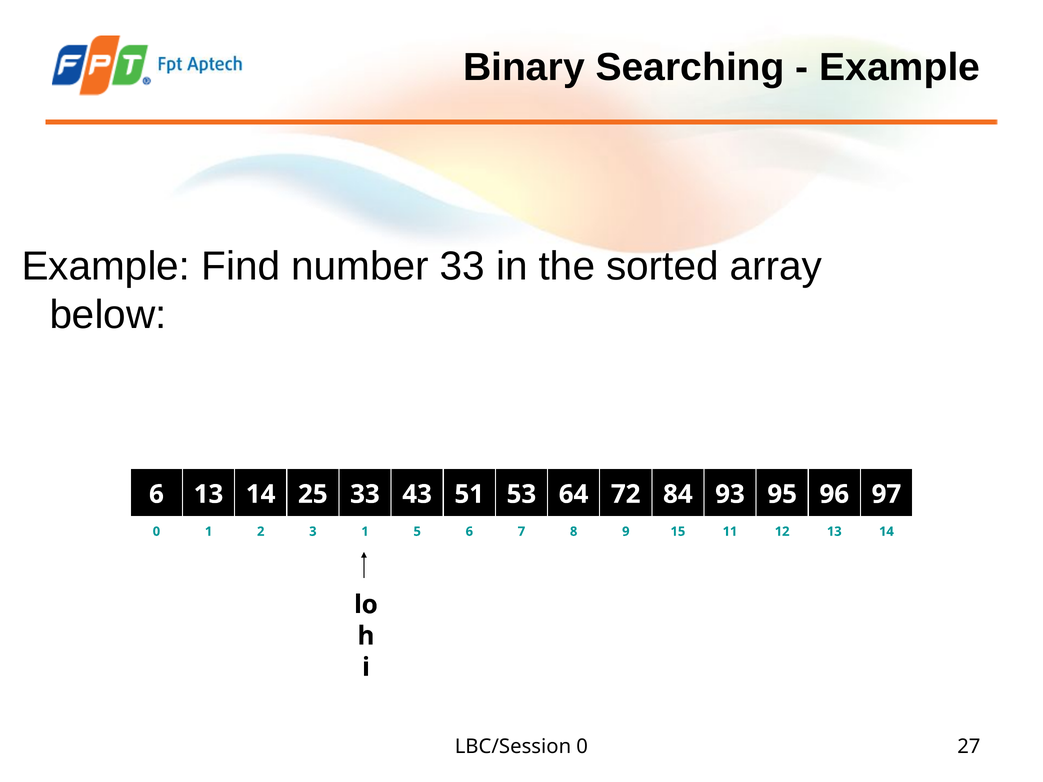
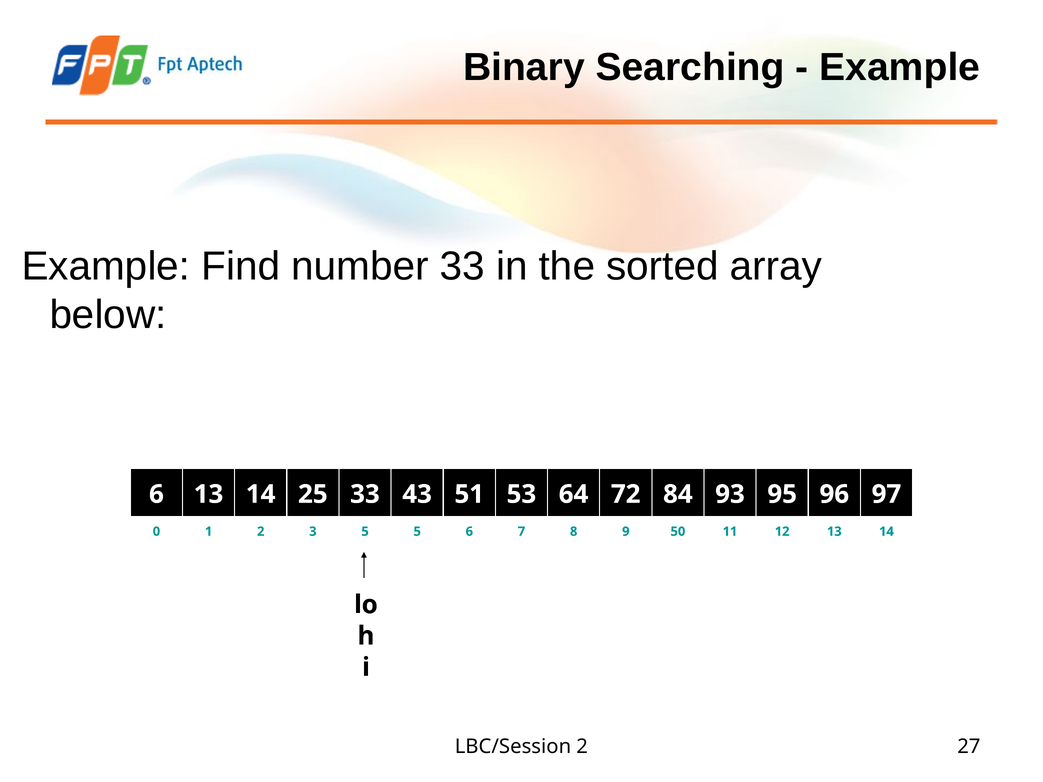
3 1: 1 -> 5
15: 15 -> 50
LBC/Session 0: 0 -> 2
